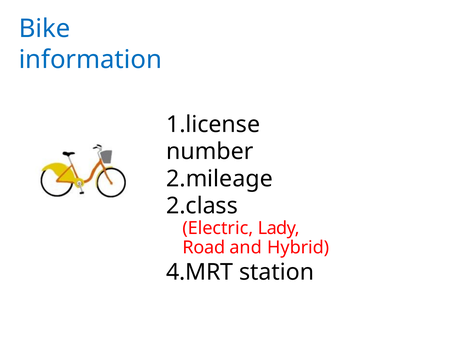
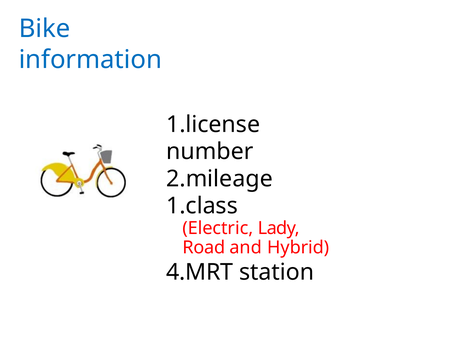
2.class: 2.class -> 1.class
